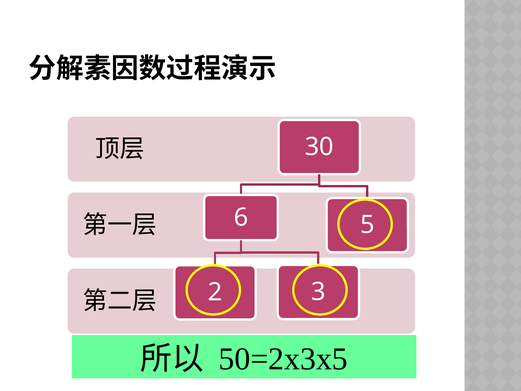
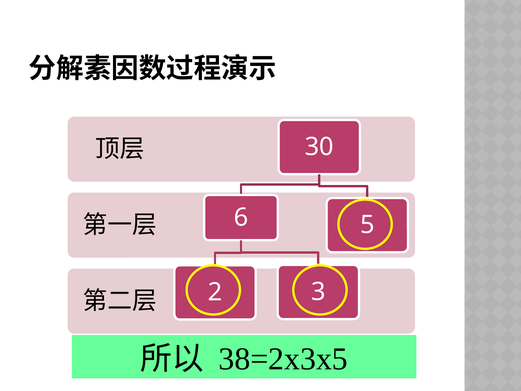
50=2x3x5: 50=2x3x5 -> 38=2x3x5
